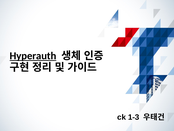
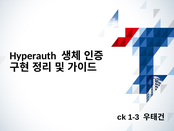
Hyperauth underline: present -> none
